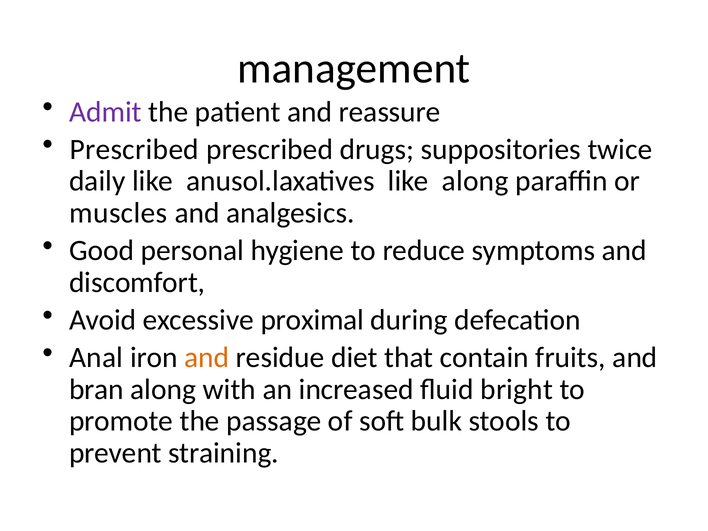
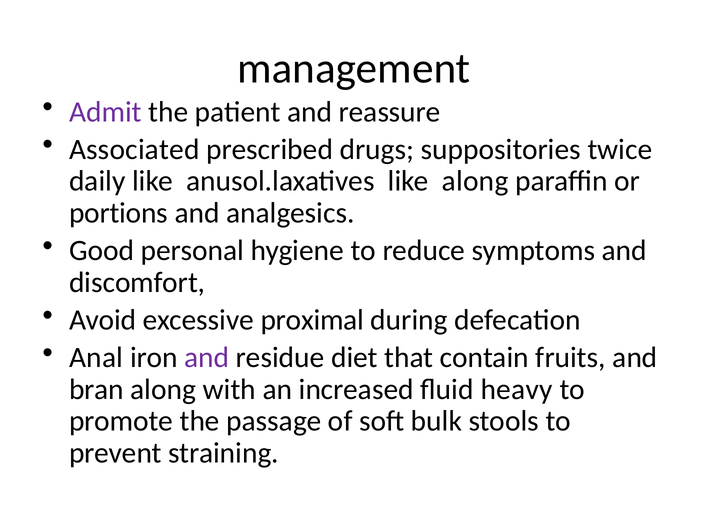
Prescribed at (134, 149): Prescribed -> Associated
muscles: muscles -> portions
and at (207, 357) colour: orange -> purple
bright: bright -> heavy
